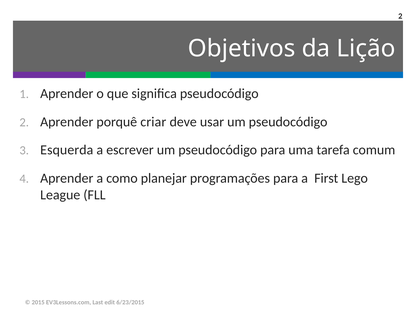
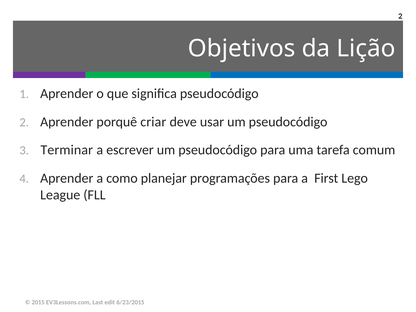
Esquerda: Esquerda -> Terminar
